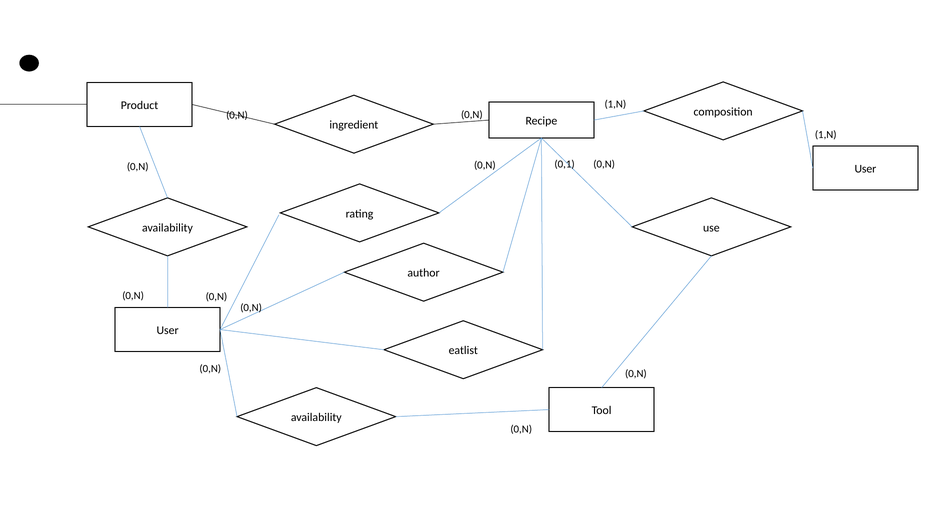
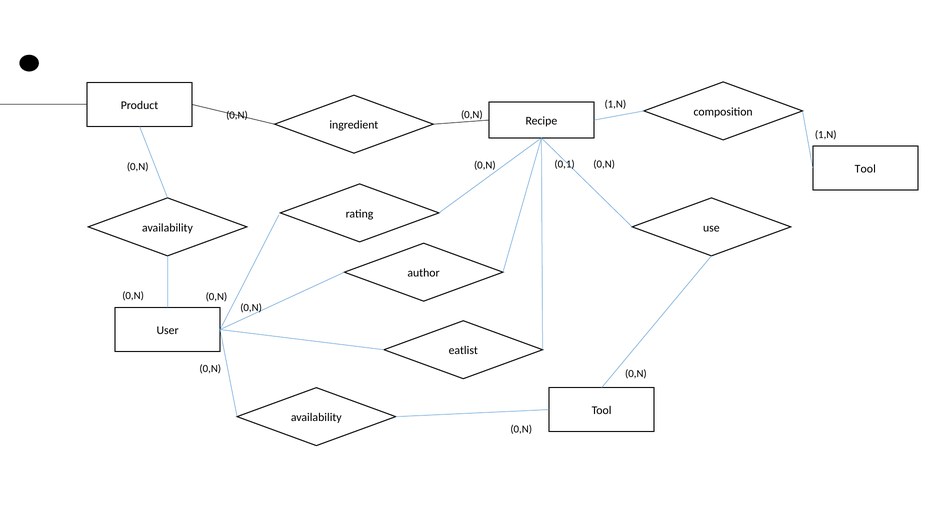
User at (865, 169): User -> Tool
